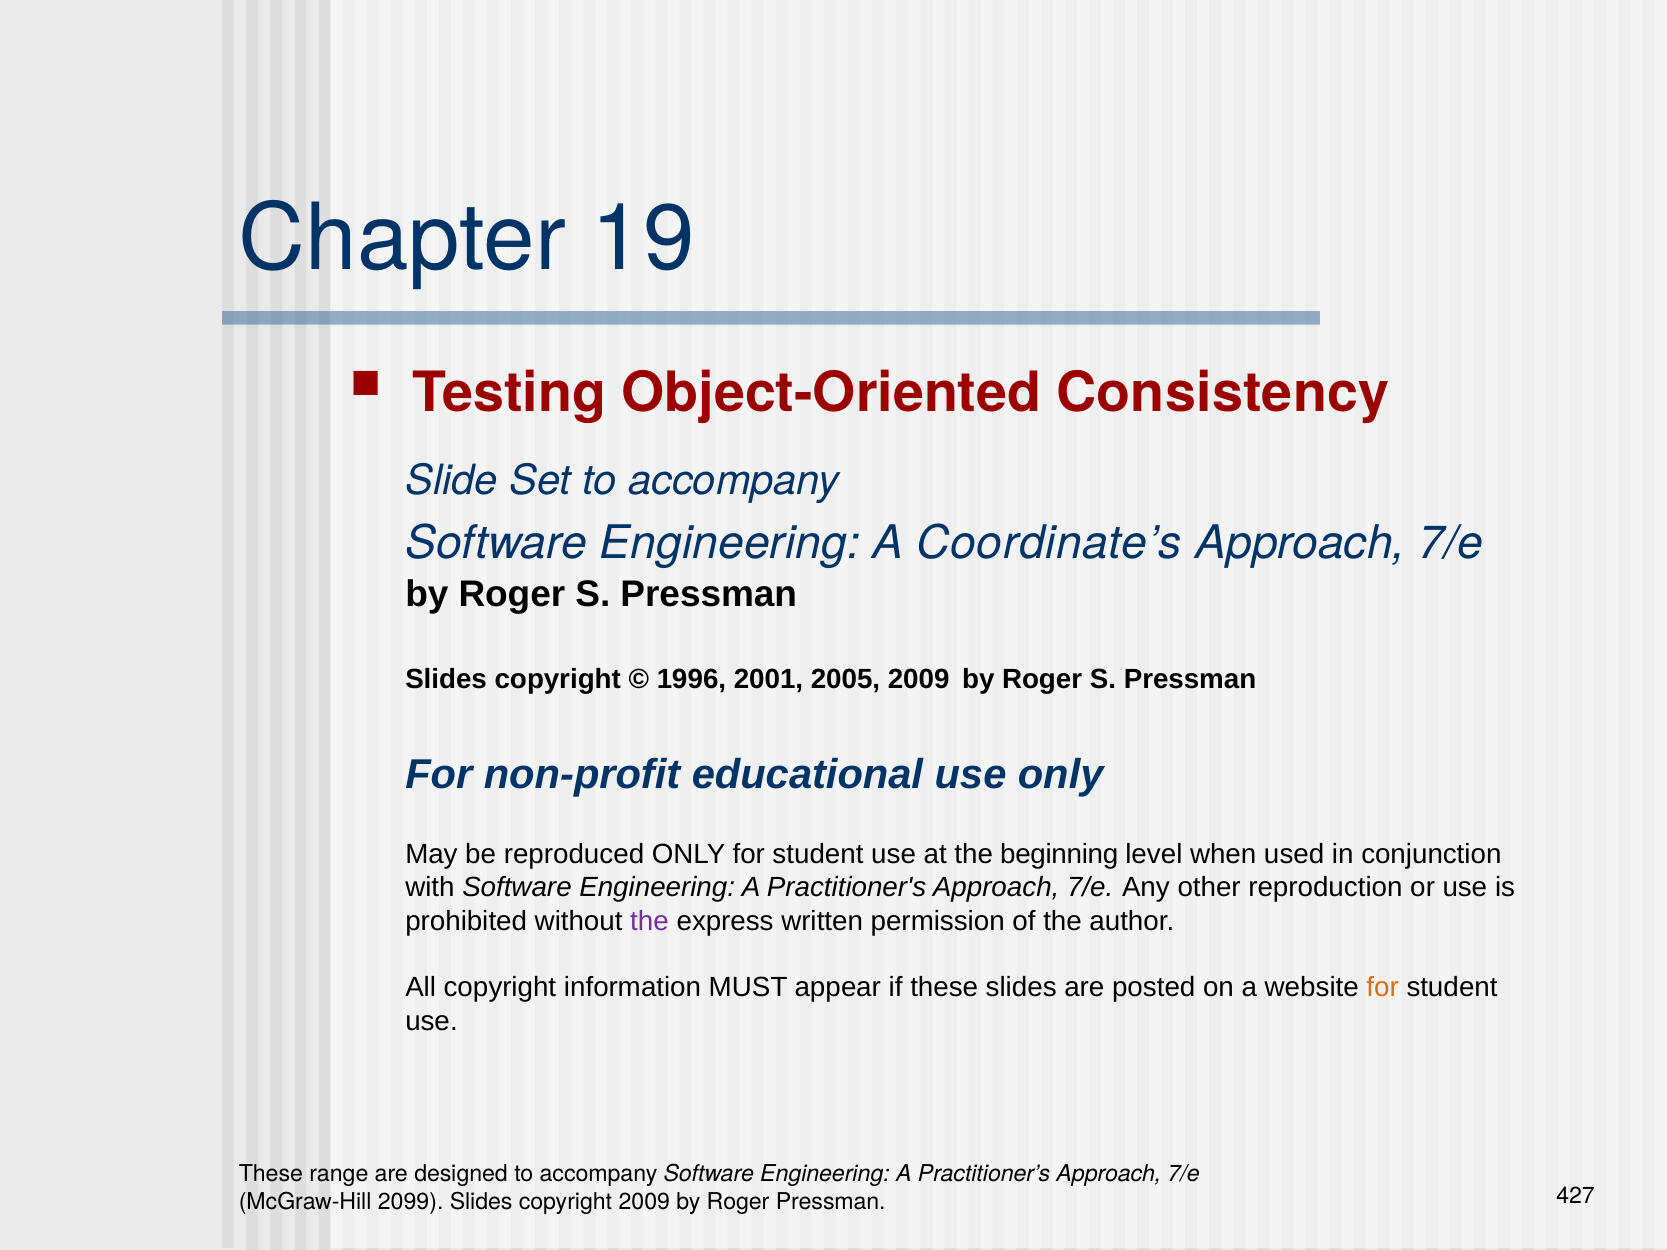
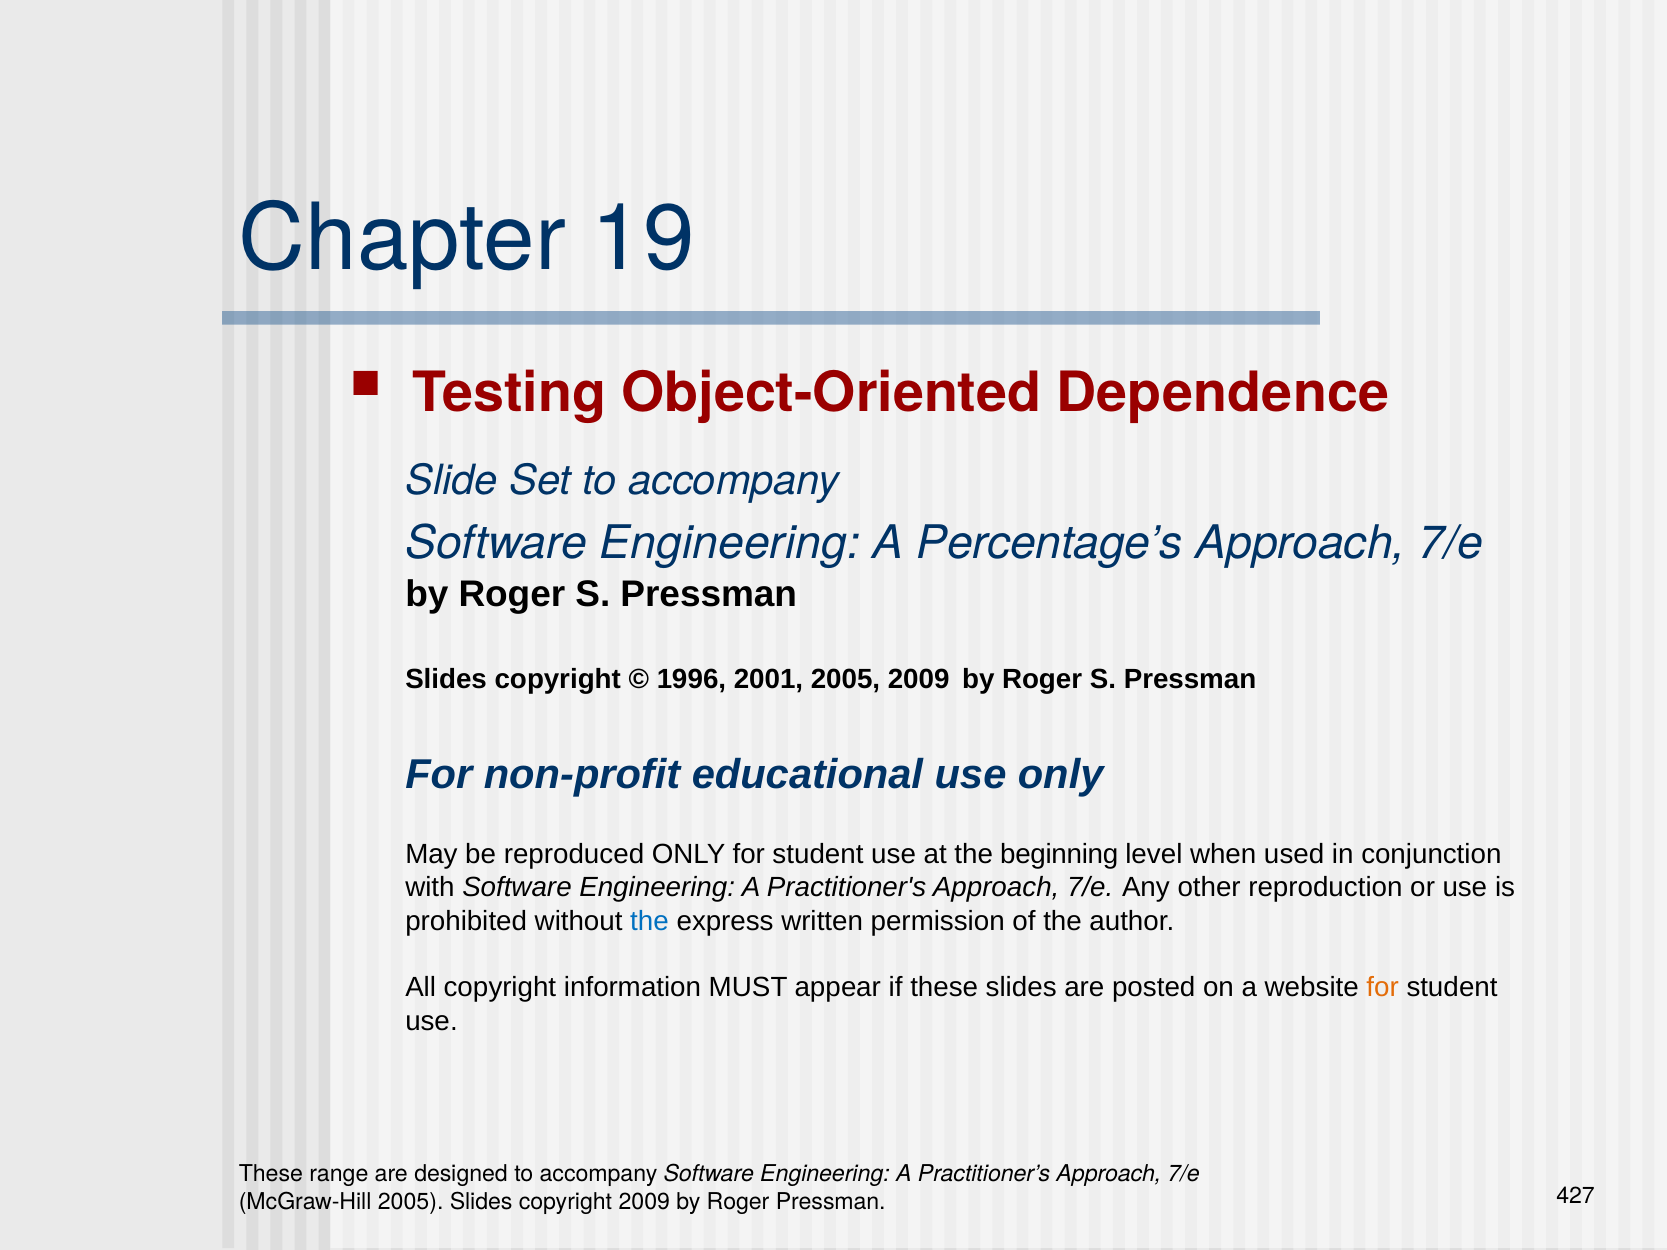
Consistency: Consistency -> Dependence
Coordinate’s: Coordinate’s -> Percentage’s
the at (650, 921) colour: purple -> blue
McGraw-Hill 2099: 2099 -> 2005
